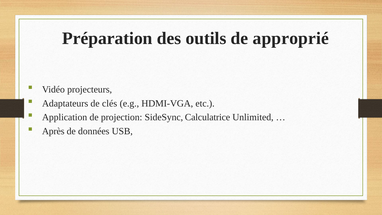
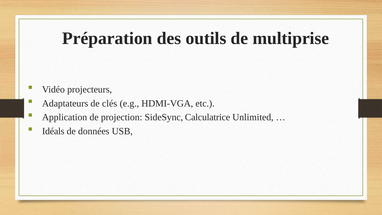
approprié: approprié -> multiprise
Après: Après -> Idéals
